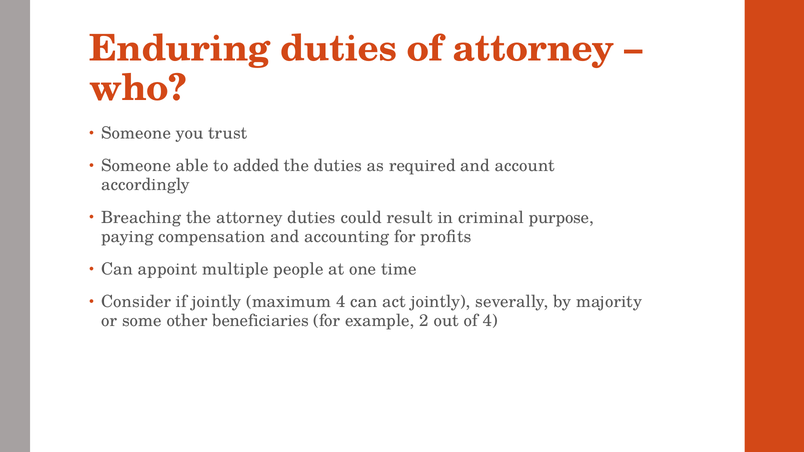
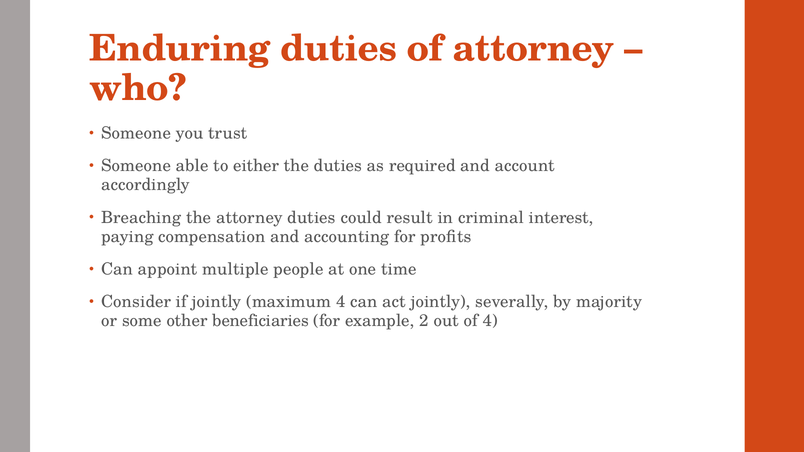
added: added -> either
purpose: purpose -> interest
